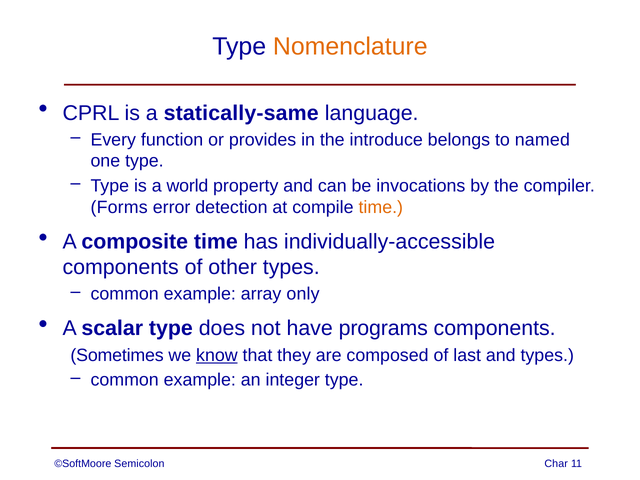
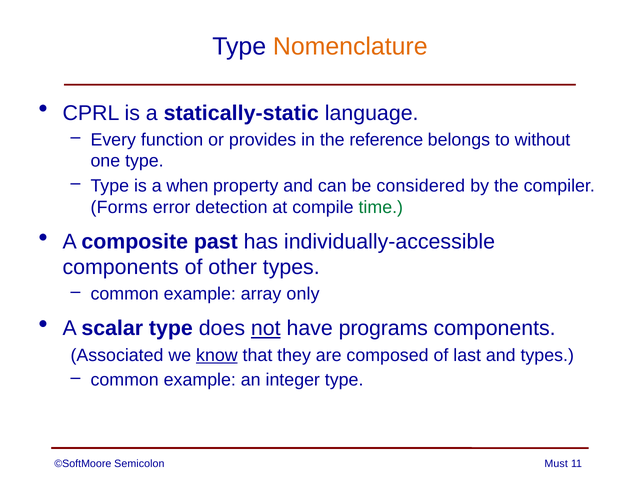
statically-same: statically-same -> statically-static
introduce: introduce -> reference
named: named -> without
world: world -> when
invocations: invocations -> considered
time at (381, 207) colour: orange -> green
composite time: time -> past
not underline: none -> present
Sometimes: Sometimes -> Associated
Char: Char -> Must
